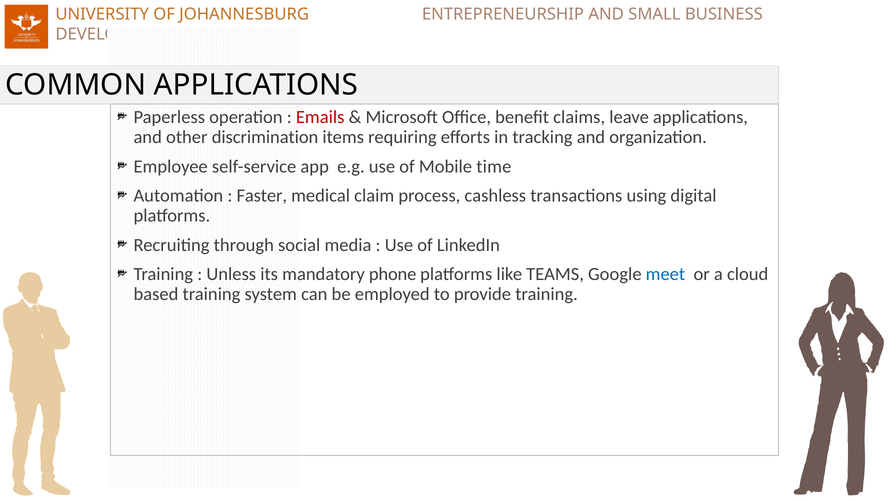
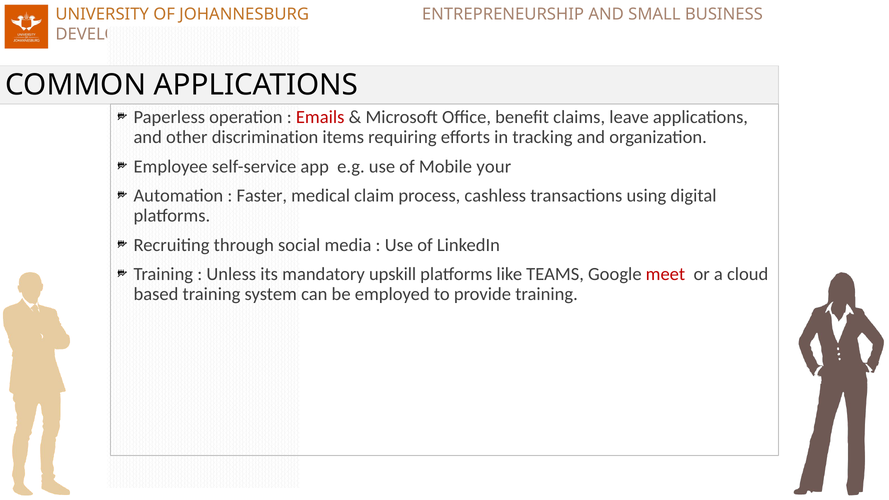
time: time -> your
phone: phone -> upskill
meet colour: blue -> red
